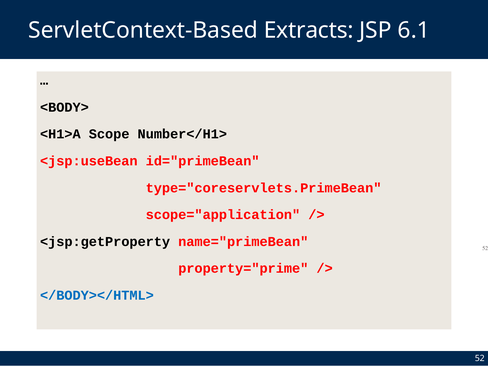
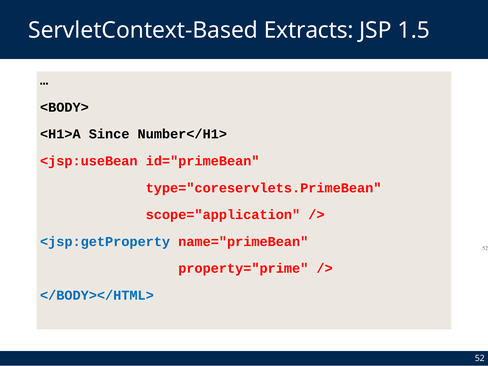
6.1: 6.1 -> 1.5
Scope: Scope -> Since
<jsp:getProperty colour: black -> blue
